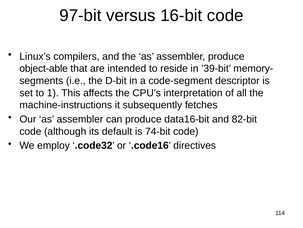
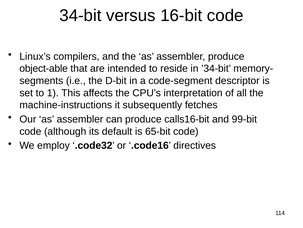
97-bit: 97-bit -> 34-bit
’39-bit: ’39-bit -> ’34-bit
data16-bit: data16-bit -> calls16-bit
82-bit: 82-bit -> 99-bit
74-bit: 74-bit -> 65-bit
